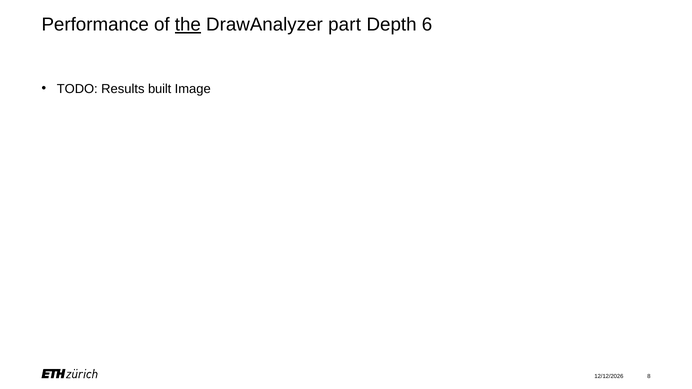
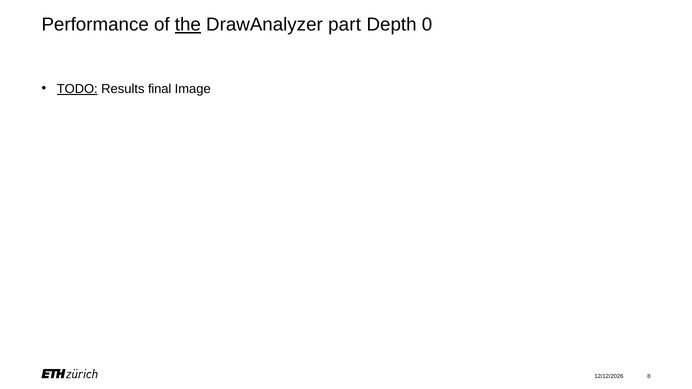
6: 6 -> 0
TODO underline: none -> present
built: built -> final
